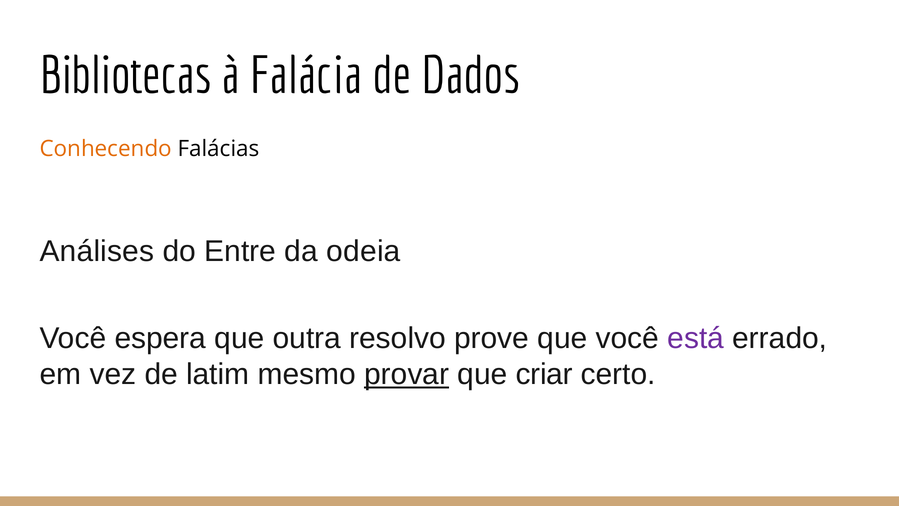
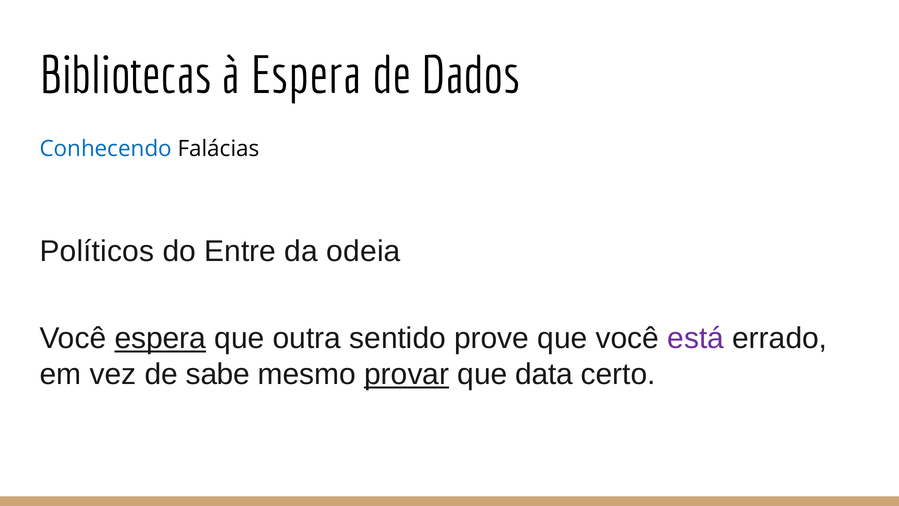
à Falácia: Falácia -> Espera
Conhecendo colour: orange -> blue
Análises: Análises -> Políticos
espera at (160, 338) underline: none -> present
resolvo: resolvo -> sentido
latim: latim -> sabe
criar: criar -> data
